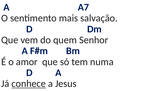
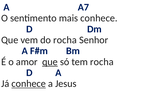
mais salvação: salvação -> conhece
do quem: quem -> rocha
que at (50, 62) underline: none -> present
tem numa: numa -> rocha
